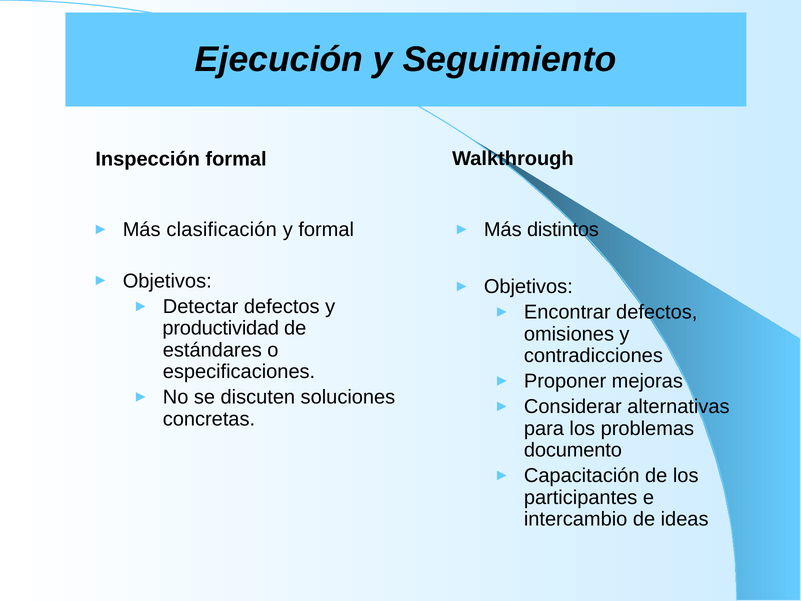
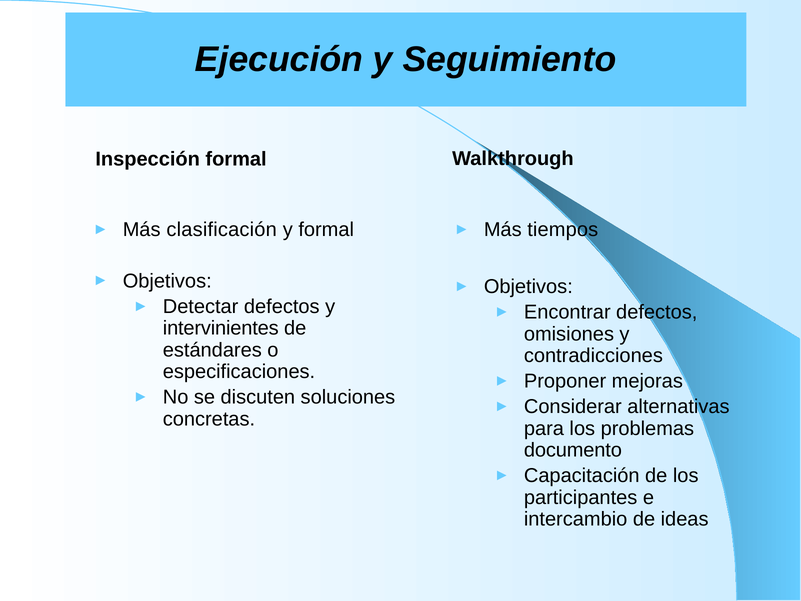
distintos: distintos -> tiempos
productividad: productividad -> intervinientes
